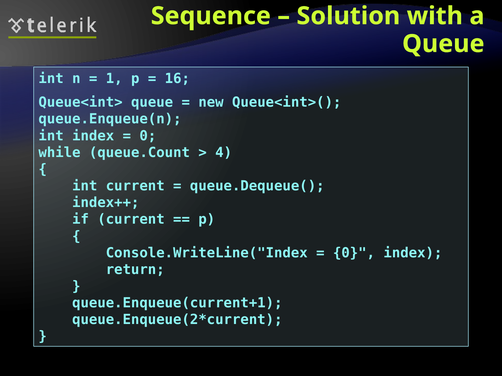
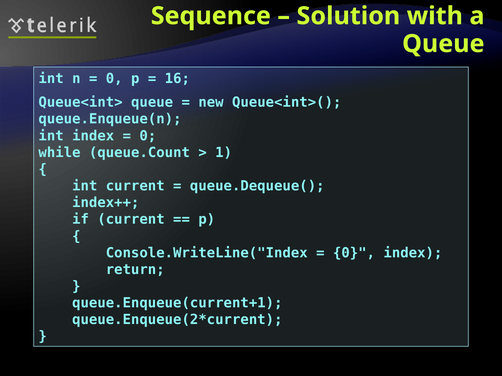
1 at (114, 79): 1 -> 0
4: 4 -> 1
